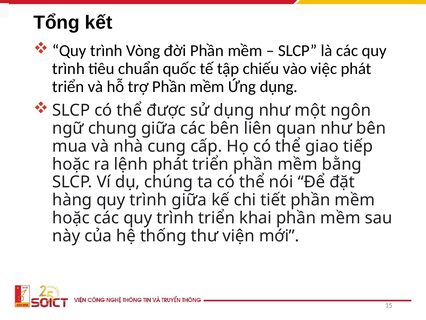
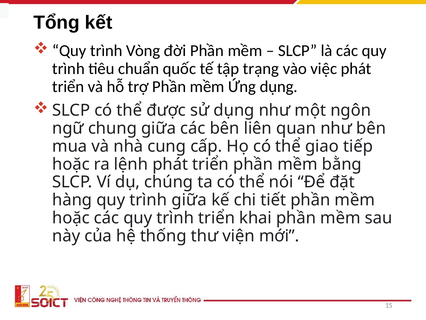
chiếu: chiếu -> trạng
